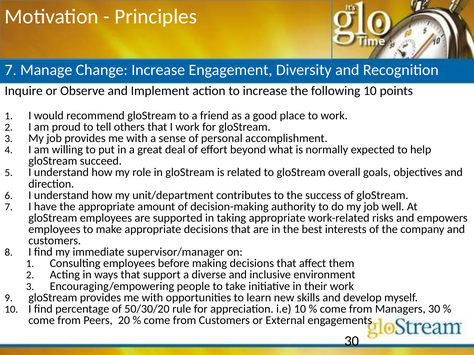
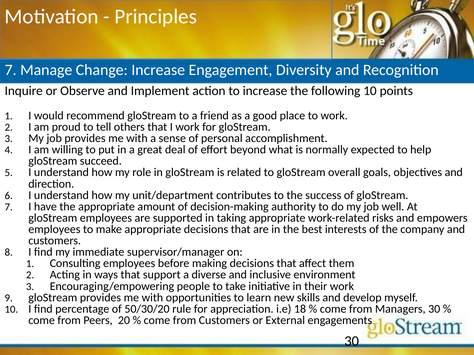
i.e 10: 10 -> 18
